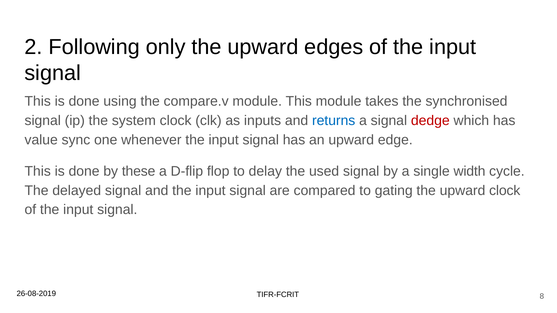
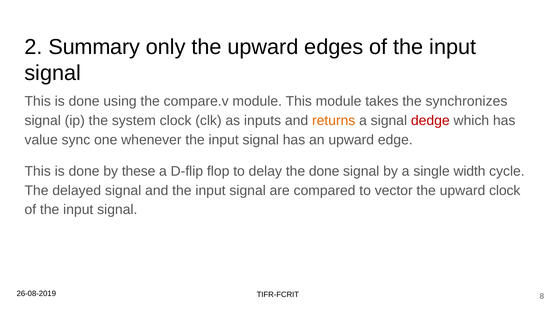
Following: Following -> Summary
synchronised: synchronised -> synchronizes
returns colour: blue -> orange
the used: used -> done
gating: gating -> vector
